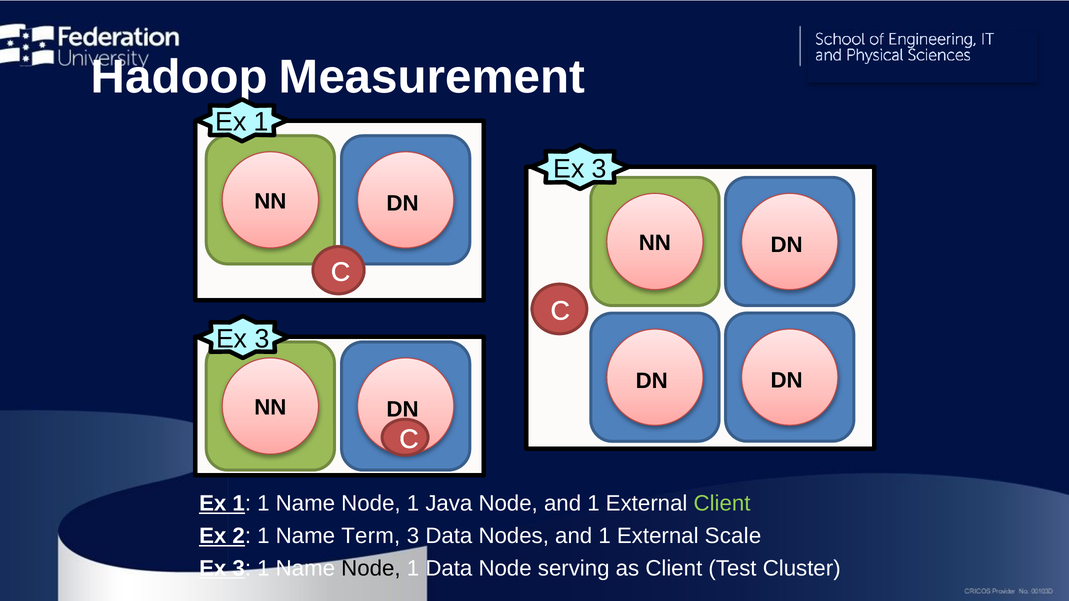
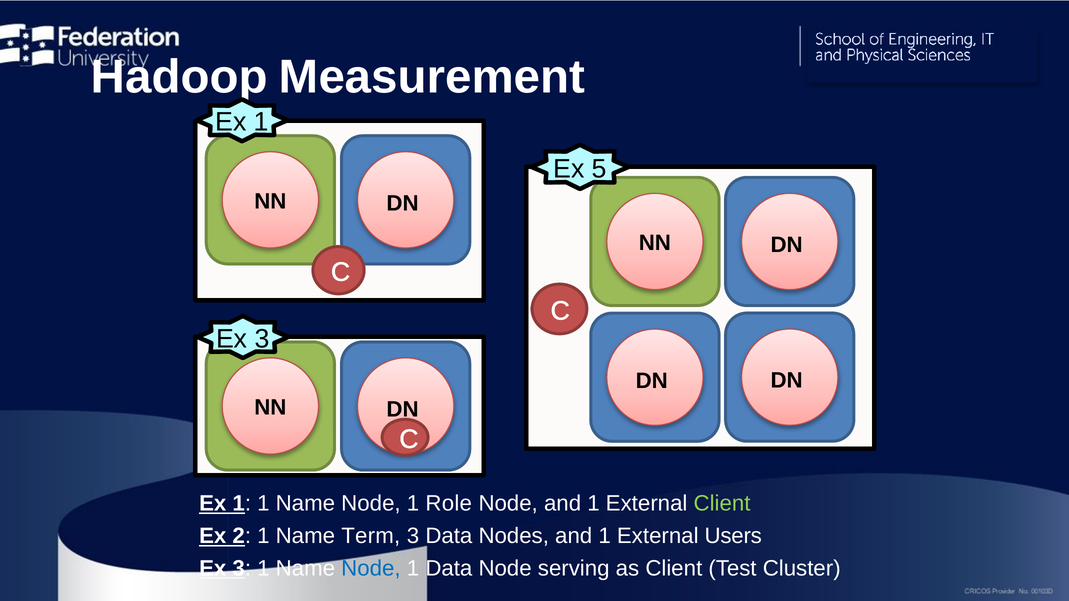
3 at (599, 169): 3 -> 5
Java: Java -> Role
Scale: Scale -> Users
Node at (371, 569) colour: black -> blue
